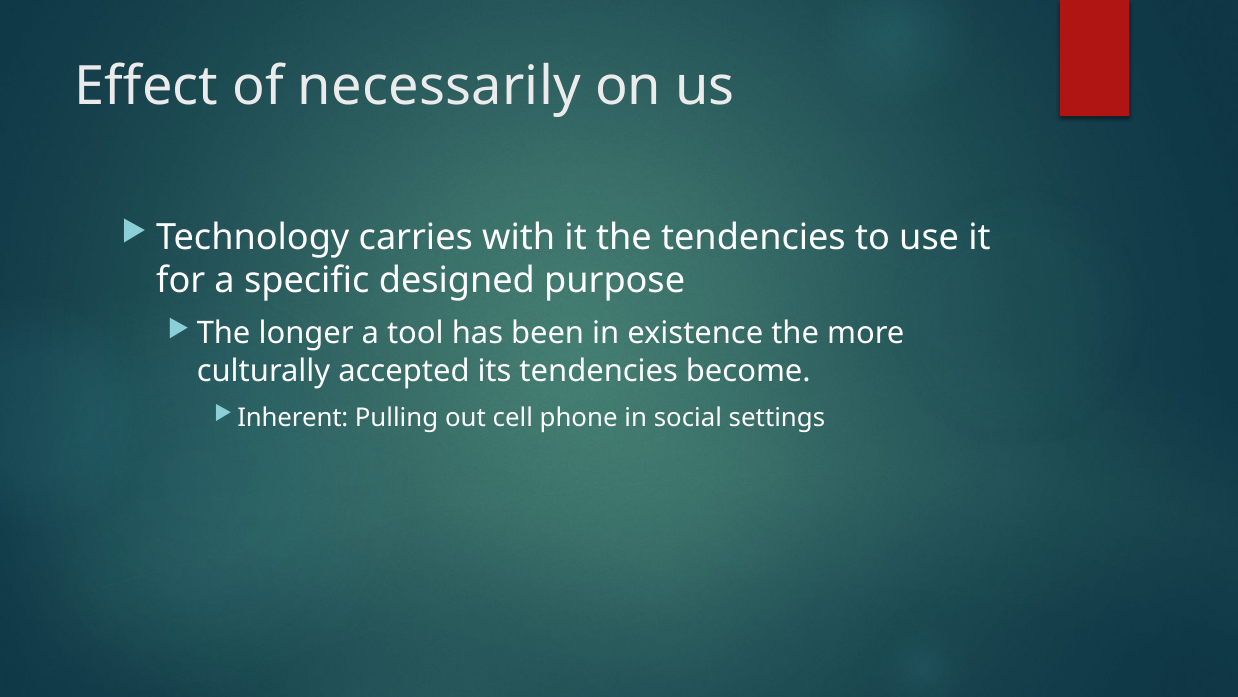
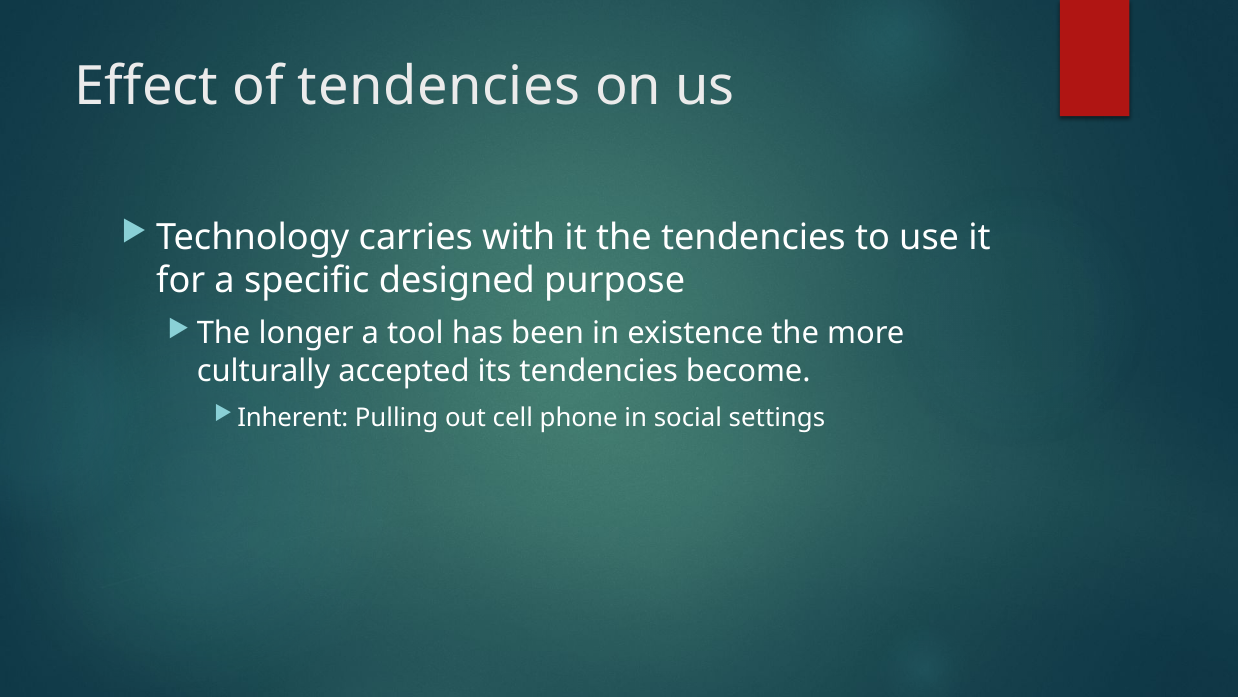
of necessarily: necessarily -> tendencies
